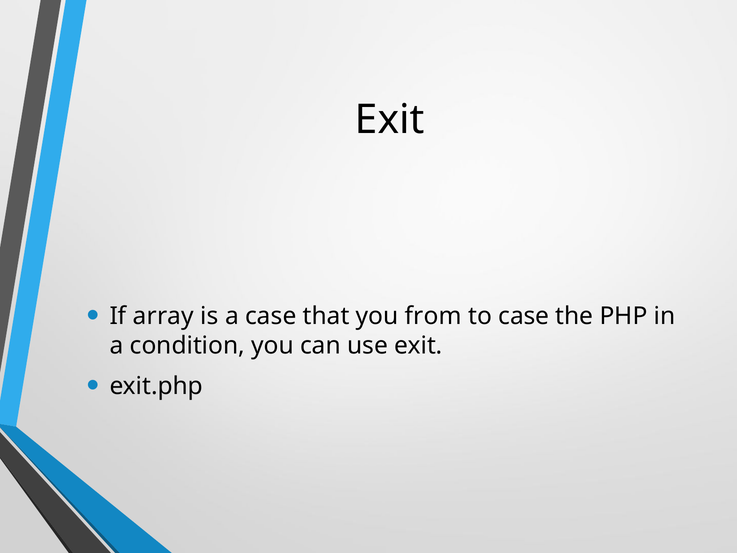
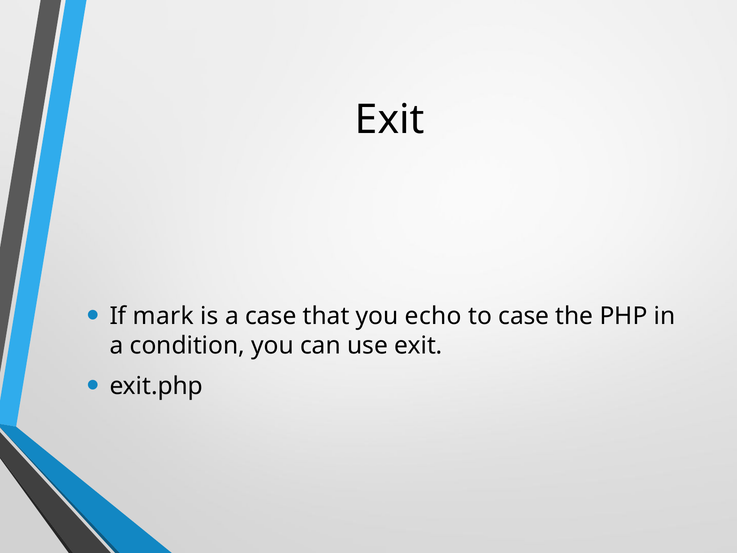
array: array -> mark
from: from -> echo
